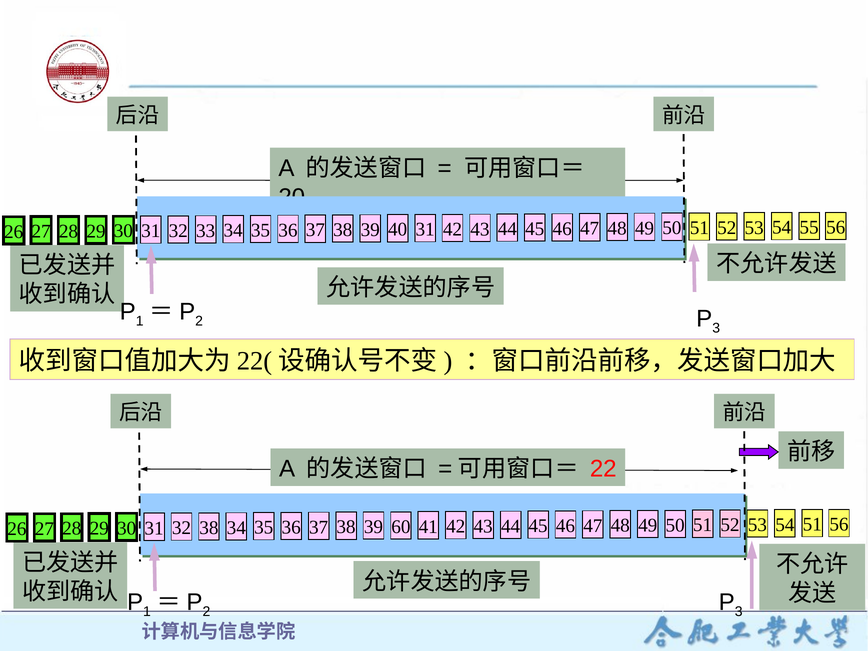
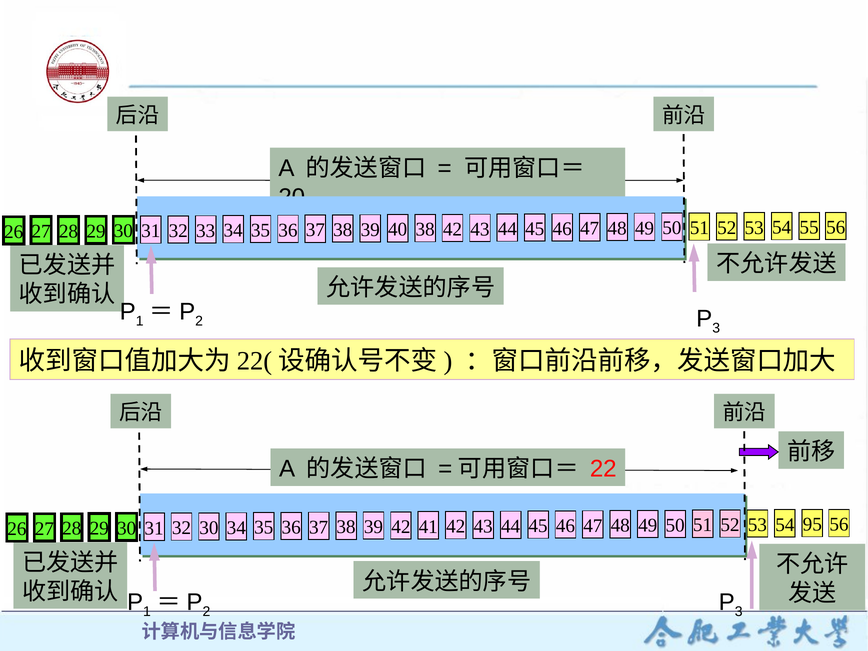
40 31: 31 -> 38
32 38: 38 -> 30
39 60: 60 -> 42
54 51: 51 -> 95
